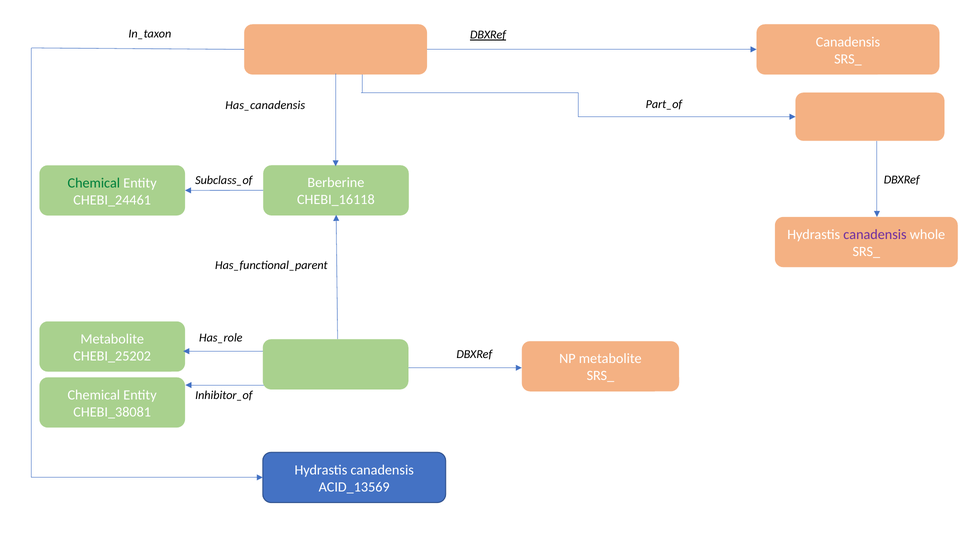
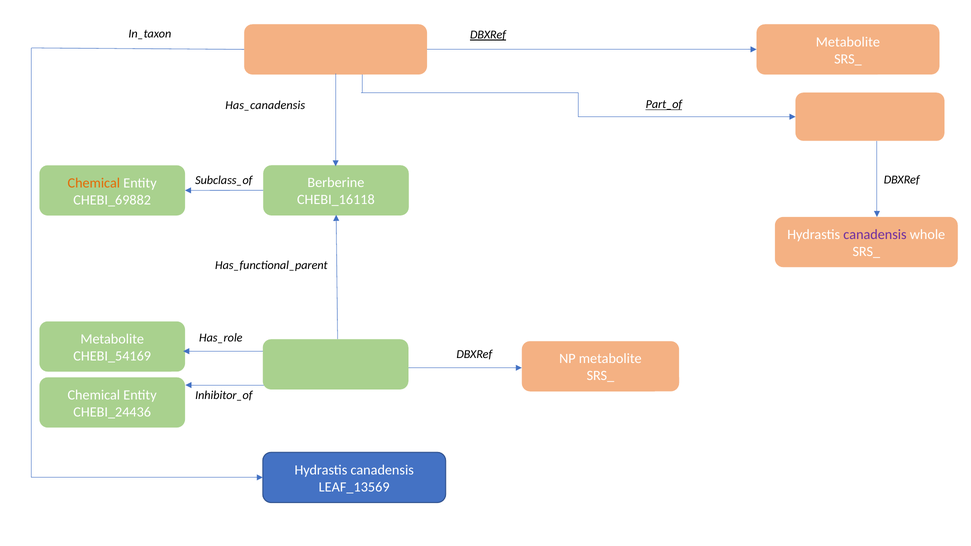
Canadensis at (848, 42): Canadensis -> Metabolite
Part_of underline: none -> present
Chemical at (94, 183) colour: green -> orange
CHEBI_24461: CHEBI_24461 -> CHEBI_69882
CHEBI_25202: CHEBI_25202 -> CHEBI_54169
CHEBI_38081: CHEBI_38081 -> CHEBI_24436
ACID_13569: ACID_13569 -> LEAF_13569
